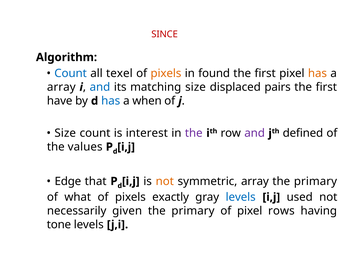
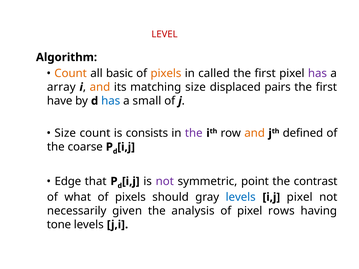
SINCE: SINCE -> LEVEL
Count at (71, 73) colour: blue -> orange
texel: texel -> basic
found: found -> called
has at (317, 73) colour: orange -> purple
and at (100, 87) colour: blue -> orange
when: when -> small
interest: interest -> consists
and at (255, 133) colour: purple -> orange
values: values -> coarse
not at (165, 181) colour: orange -> purple
symmetric array: array -> point
primary at (315, 181): primary -> contrast
exactly: exactly -> should
i,j used: used -> pixel
primary at (193, 211): primary -> analysis
